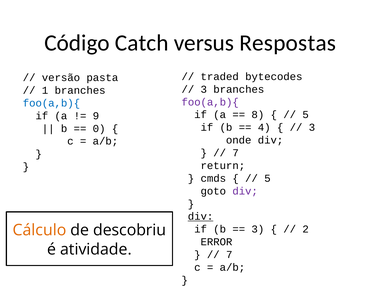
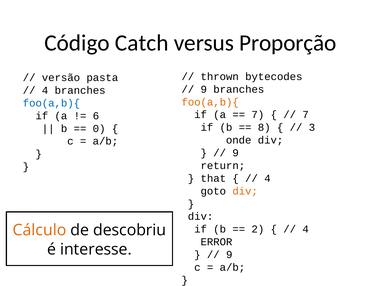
Respostas: Respostas -> Proporção
traded: traded -> thrown
3 at (204, 89): 3 -> 9
1 at (45, 90): 1 -> 4
foo(a,b){ at (210, 102) colour: purple -> orange
8 at (258, 115): 8 -> 7
5 at (306, 115): 5 -> 7
9: 9 -> 6
4: 4 -> 8
7 at (236, 153): 7 -> 9
cmds: cmds -> that
5 at (267, 178): 5 -> 4
div at (245, 191) colour: purple -> orange
div at (201, 216) underline: present -> none
3 at (258, 229): 3 -> 2
2 at (306, 229): 2 -> 4
atividade: atividade -> interesse
7 at (229, 254): 7 -> 9
